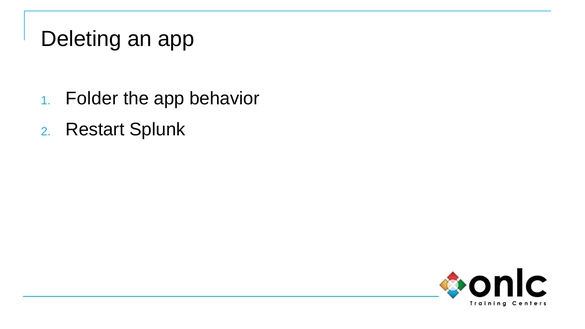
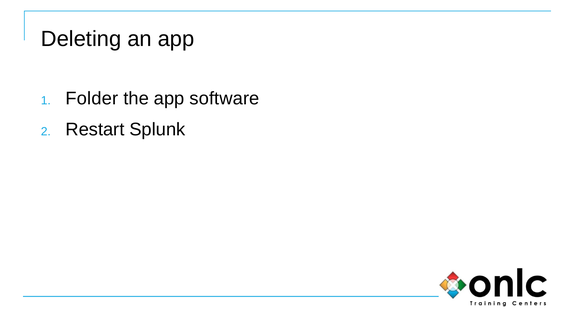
behavior: behavior -> software
